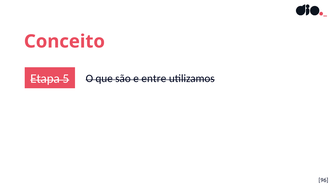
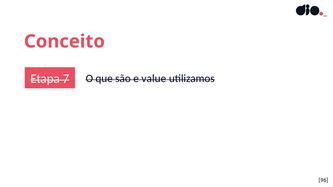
5: 5 -> 7
entre: entre -> value
